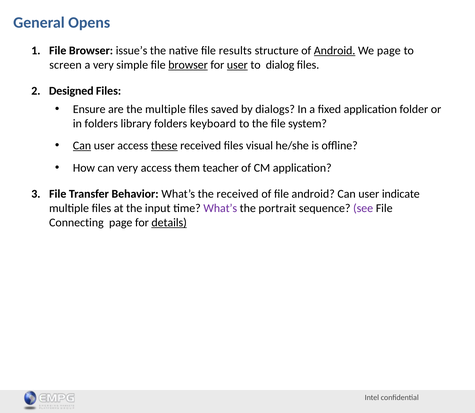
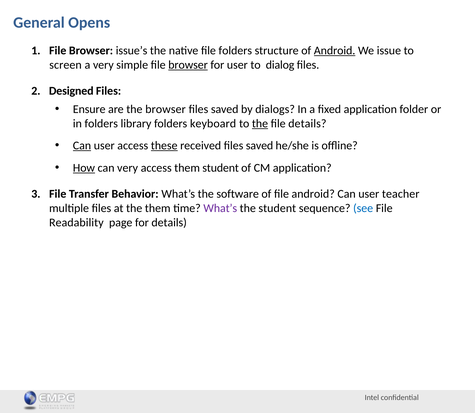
file results: results -> folders
We page: page -> issue
user at (237, 65) underline: present -> none
the multiple: multiple -> browser
the at (260, 123) underline: none -> present
file system: system -> details
received files visual: visual -> saved
How underline: none -> present
them teacher: teacher -> student
the received: received -> software
indicate: indicate -> teacher
the input: input -> them
the portrait: portrait -> student
see colour: purple -> blue
Connecting: Connecting -> Readability
details at (169, 222) underline: present -> none
